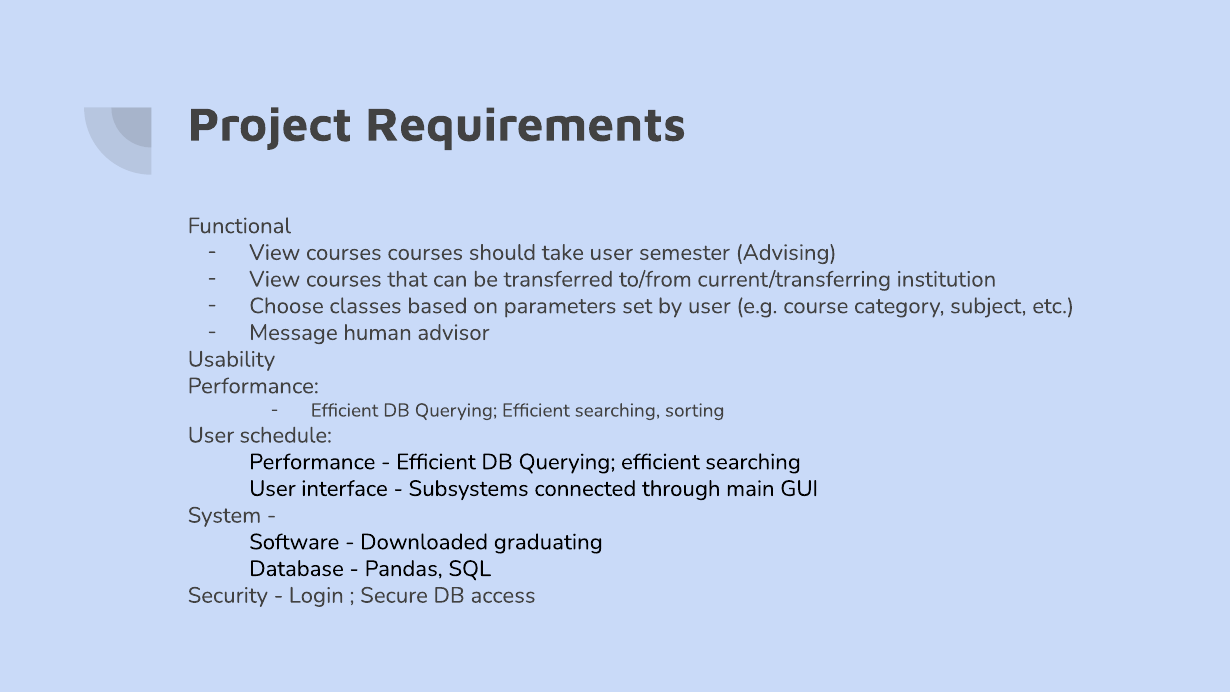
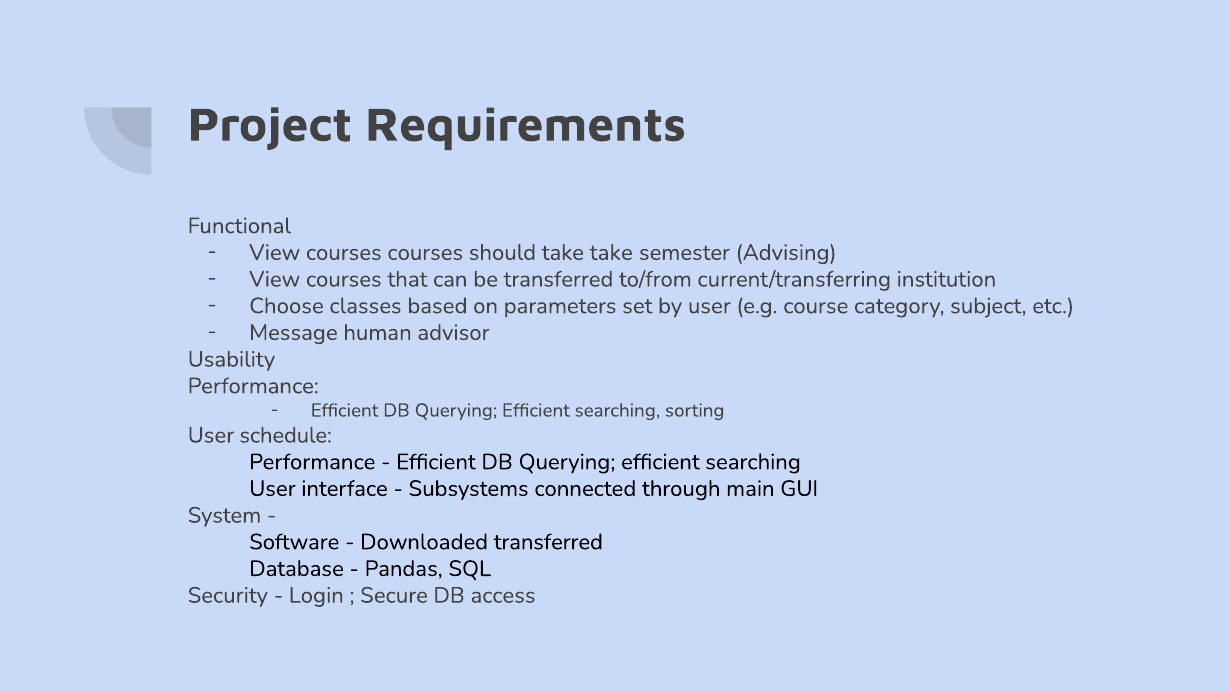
take user: user -> take
Downloaded graduating: graduating -> transferred
